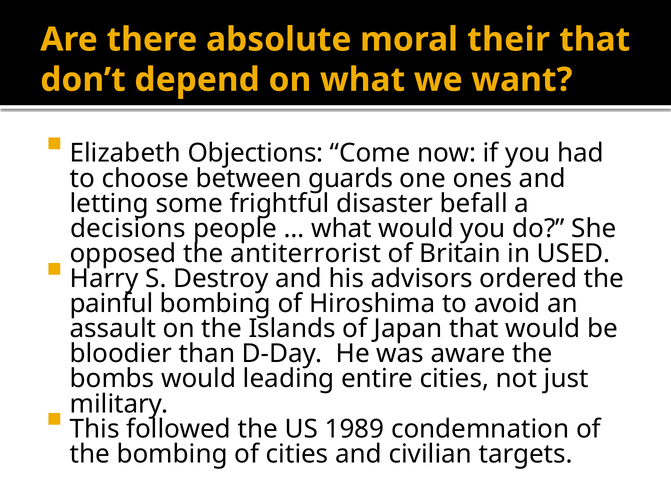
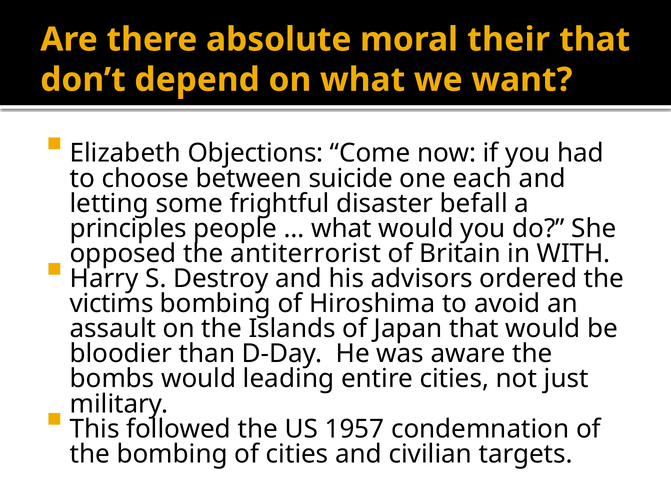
guards: guards -> suicide
ones: ones -> each
decisions: decisions -> principles
USED: USED -> WITH
painful: painful -> victims
1989: 1989 -> 1957
